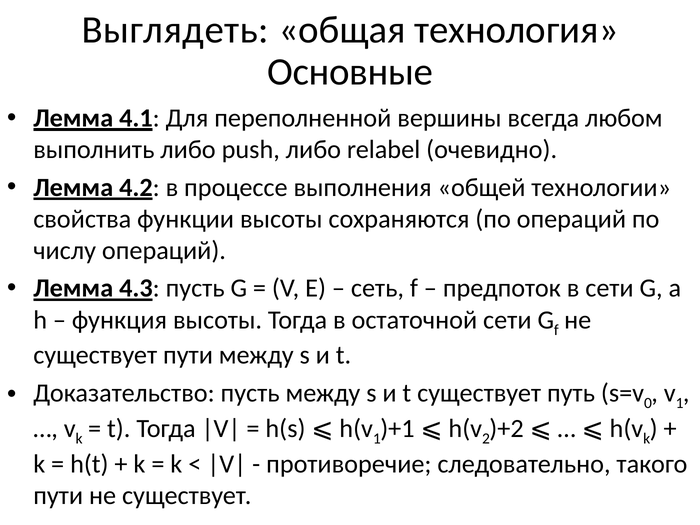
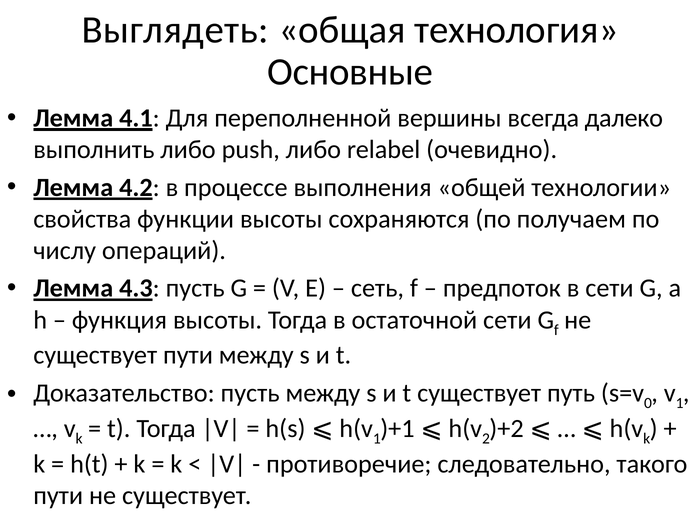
любом: любом -> далеко
по операций: операций -> получаем
